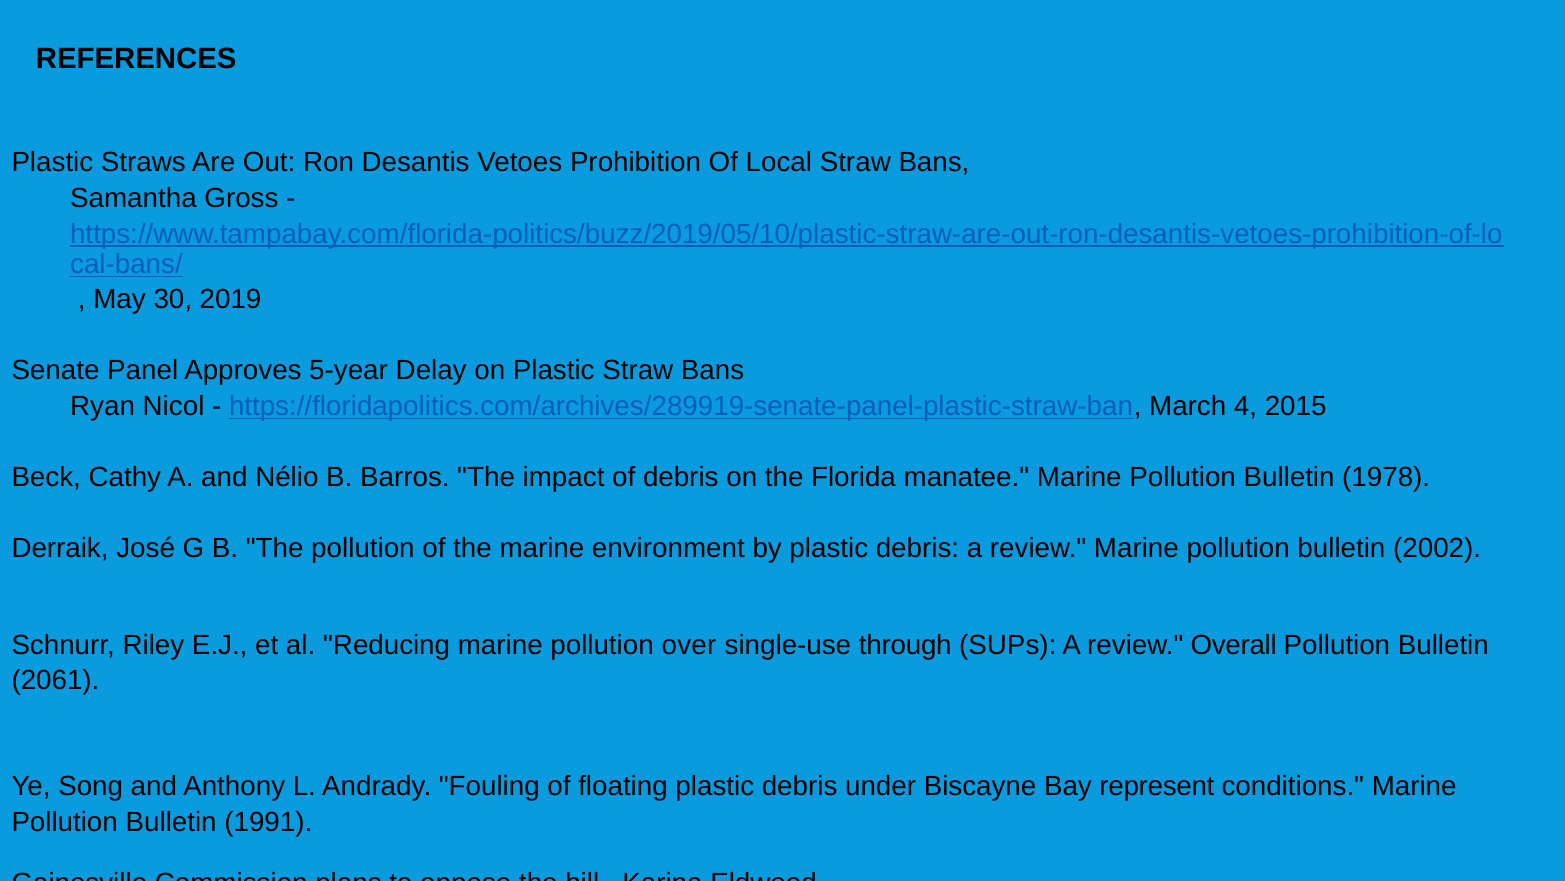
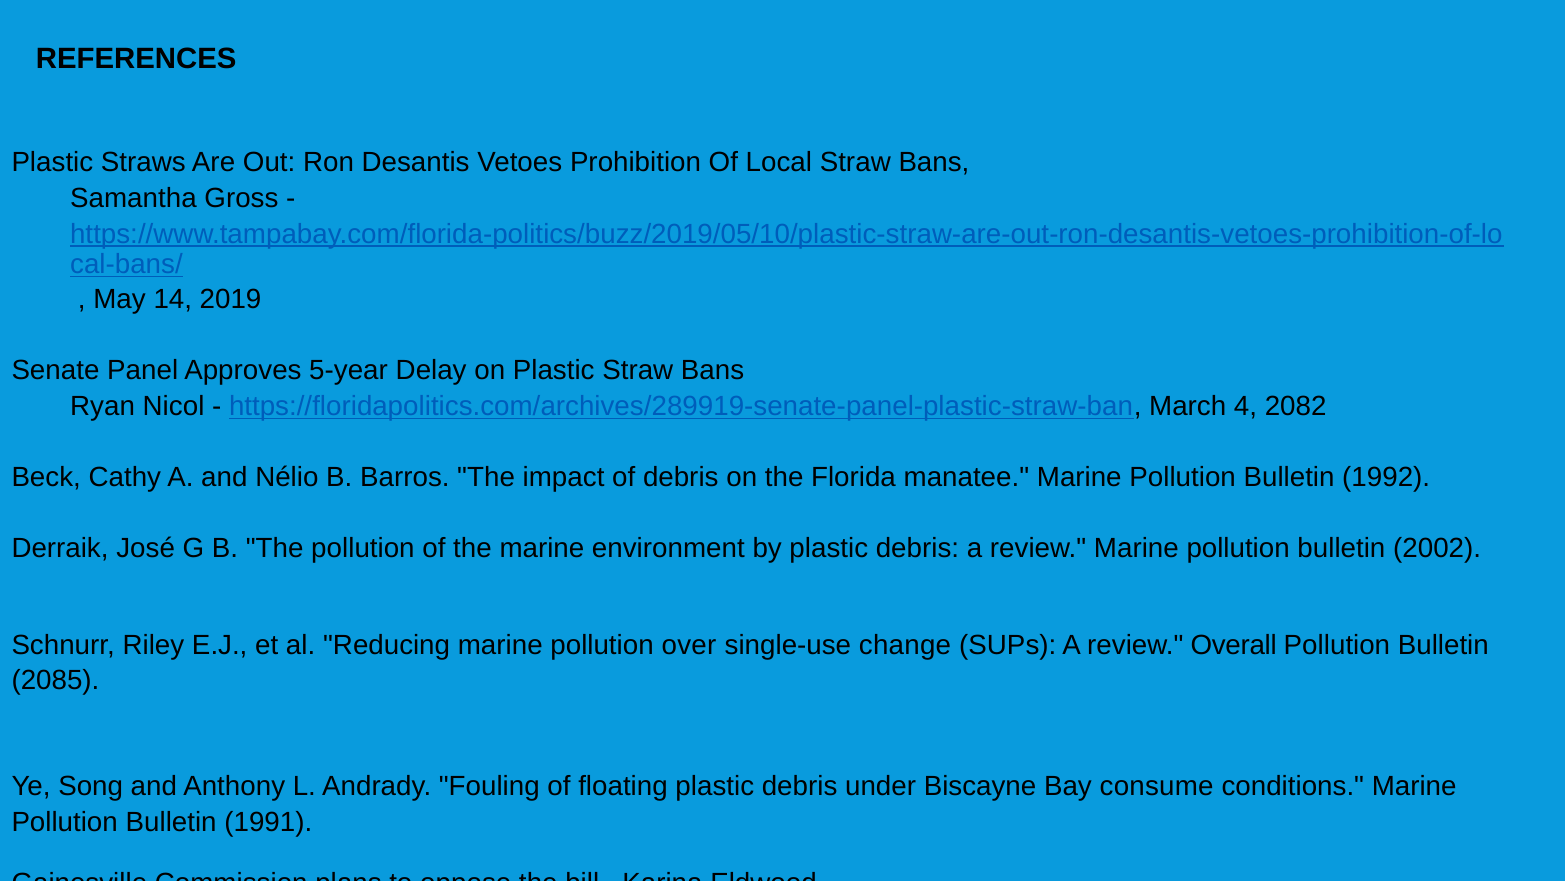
30: 30 -> 14
2015: 2015 -> 2082
1978: 1978 -> 1992
through: through -> change
2061: 2061 -> 2085
represent: represent -> consume
